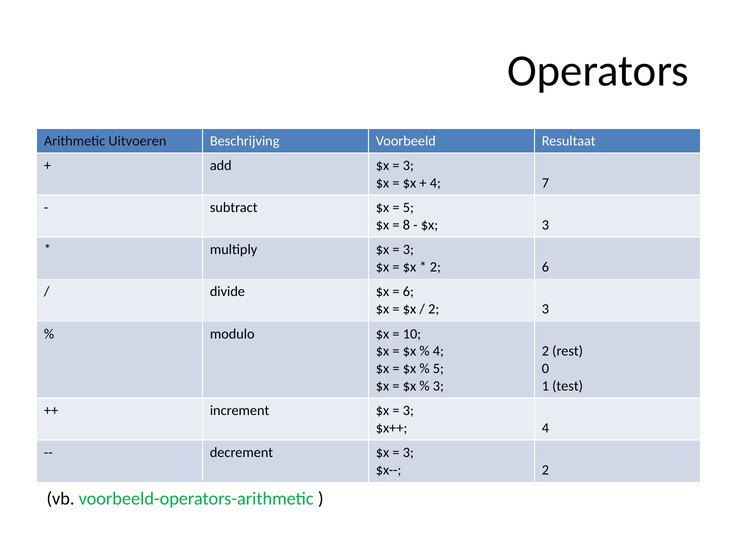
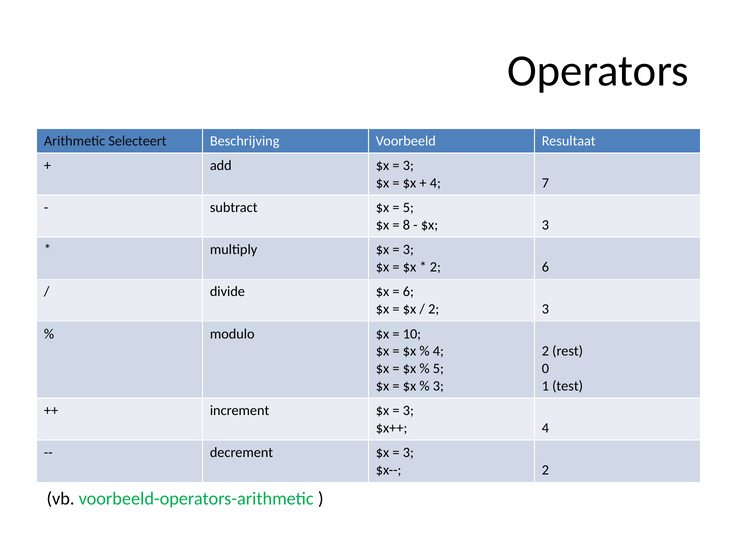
Uitvoeren: Uitvoeren -> Selecteert
